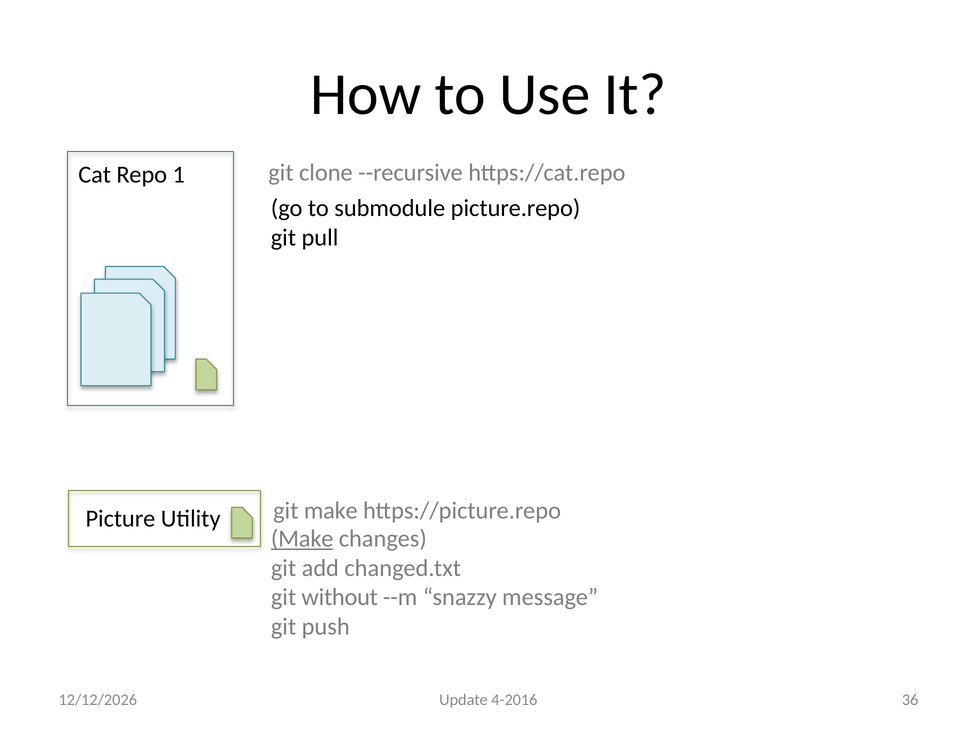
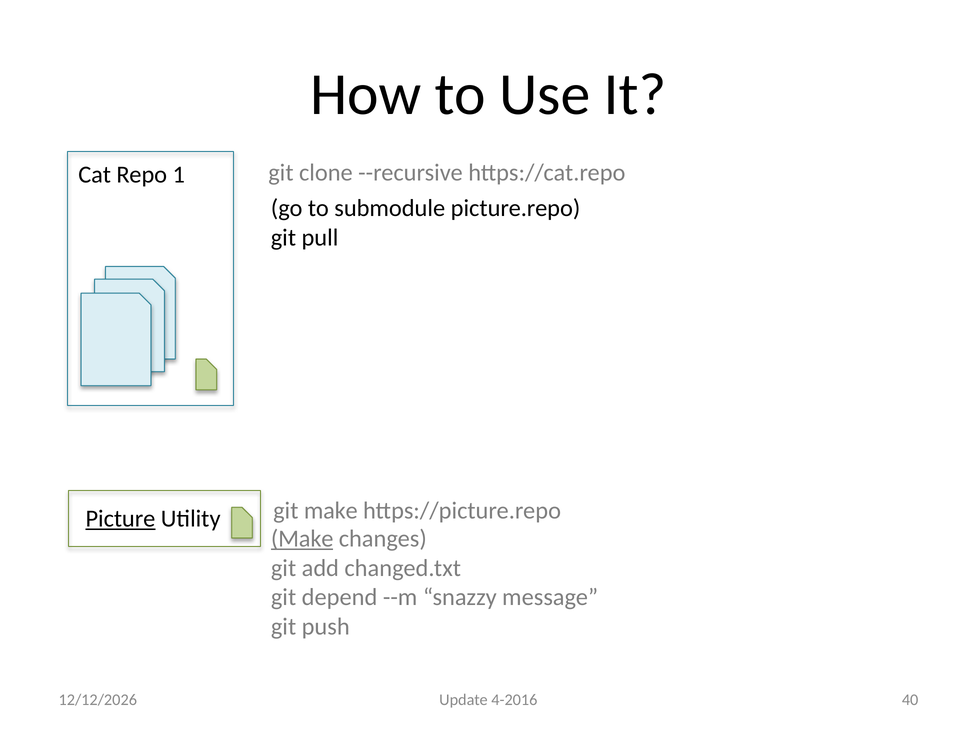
Picture underline: none -> present
without: without -> depend
36: 36 -> 40
